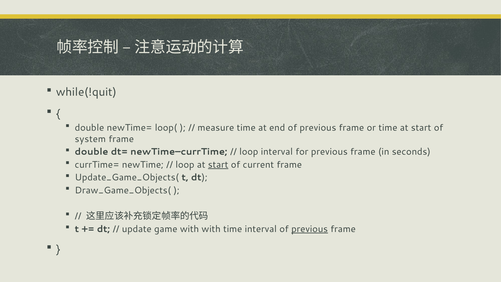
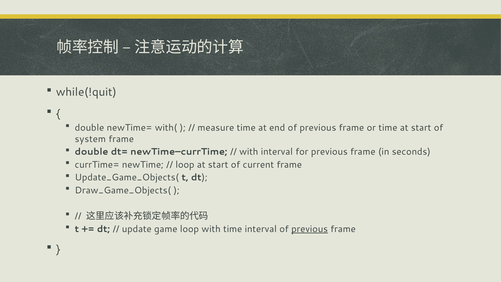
loop(: loop( -> with(
loop at (249, 152): loop -> with
start at (218, 165) underline: present -> none
game with: with -> loop
